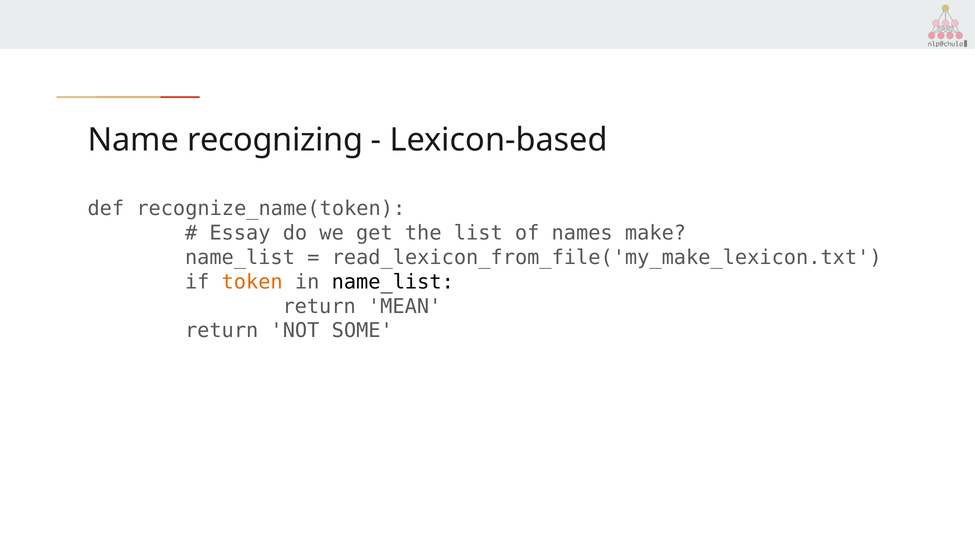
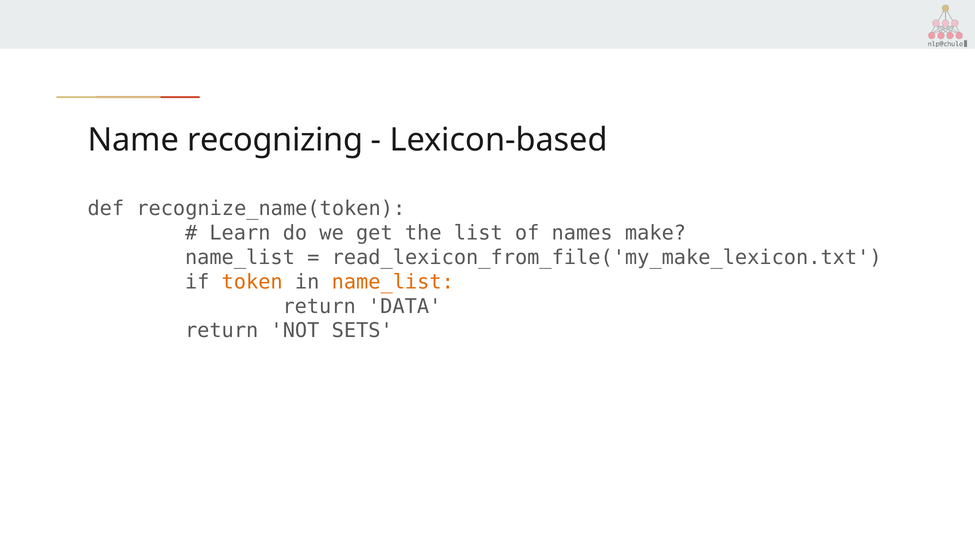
Essay: Essay -> Learn
name_list at (393, 282) colour: black -> orange
MEAN: MEAN -> DATA
SOME: SOME -> SETS
